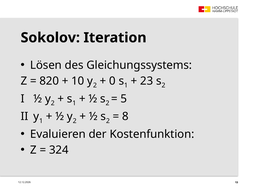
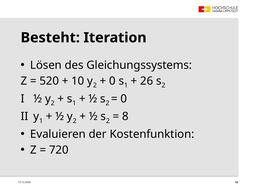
Sokolov: Sokolov -> Besteht
820: 820 -> 520
23: 23 -> 26
5 at (124, 99): 5 -> 0
324: 324 -> 720
